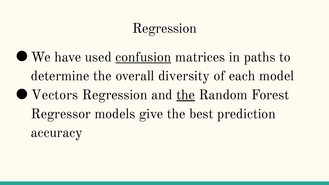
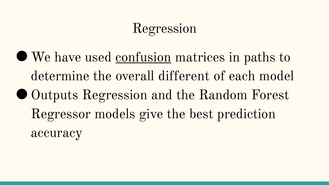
diversity: diversity -> different
Vectors: Vectors -> Outputs
the at (186, 95) underline: present -> none
